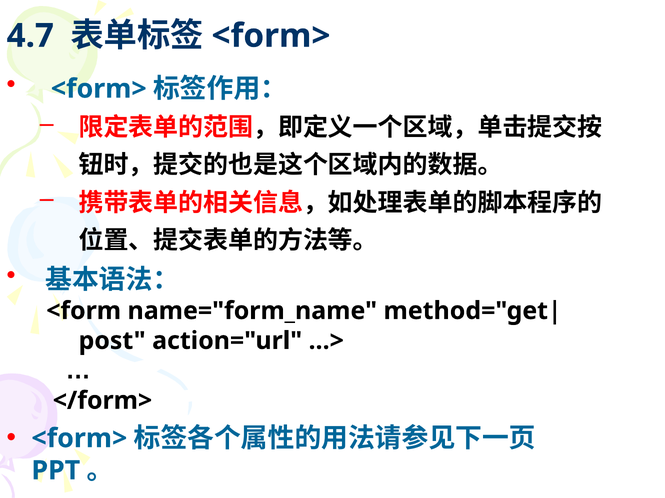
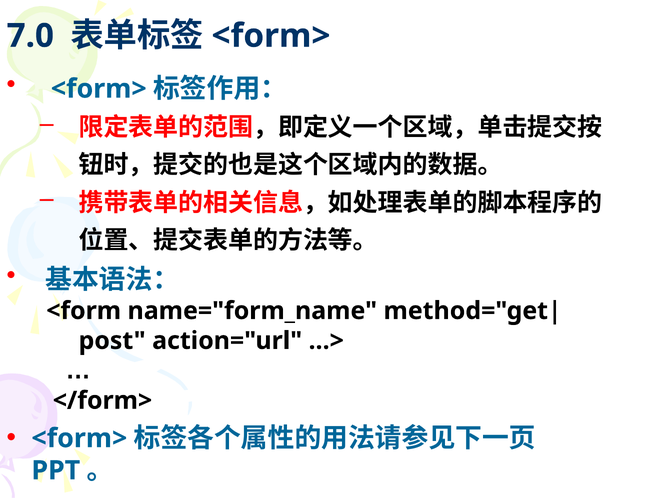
4.7: 4.7 -> 7.0
